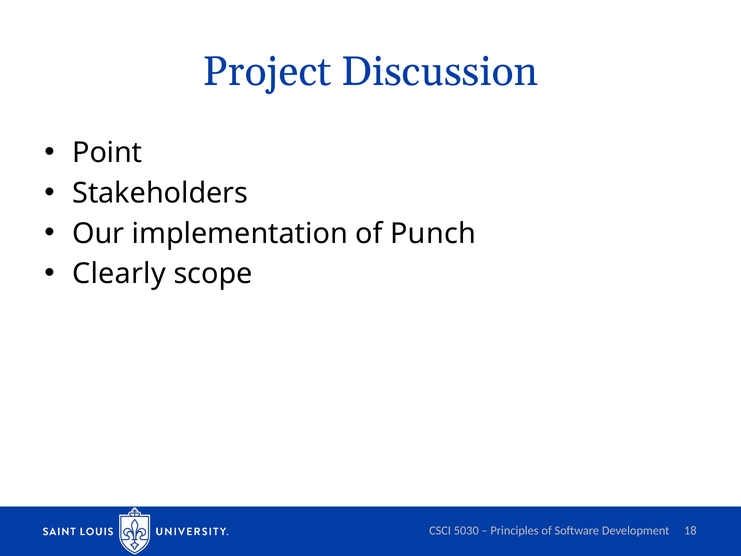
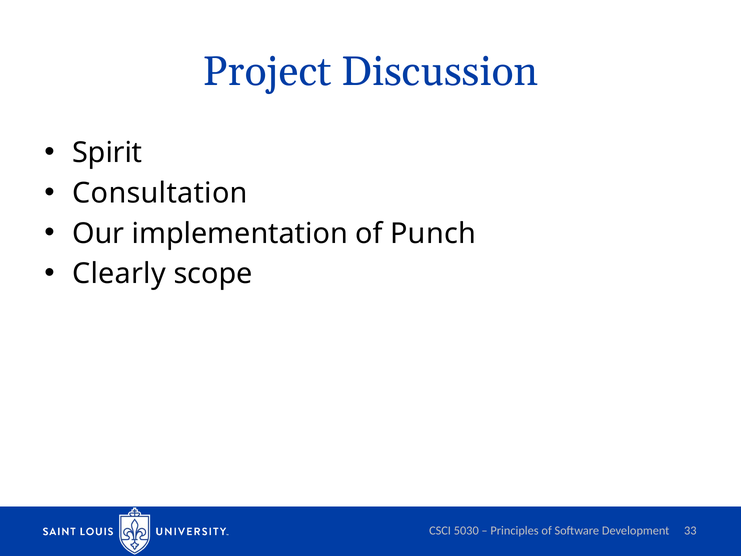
Point: Point -> Spirit
Stakeholders: Stakeholders -> Consultation
18: 18 -> 33
